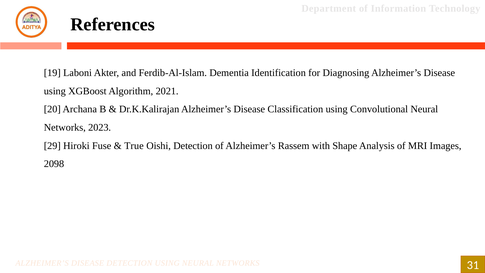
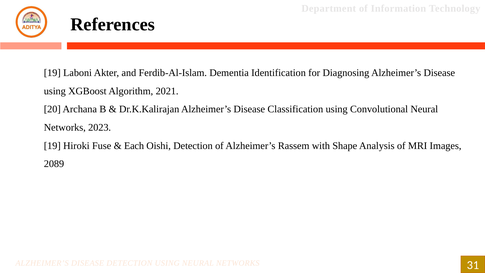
29 at (52, 146): 29 -> 19
True: True -> Each
2098: 2098 -> 2089
